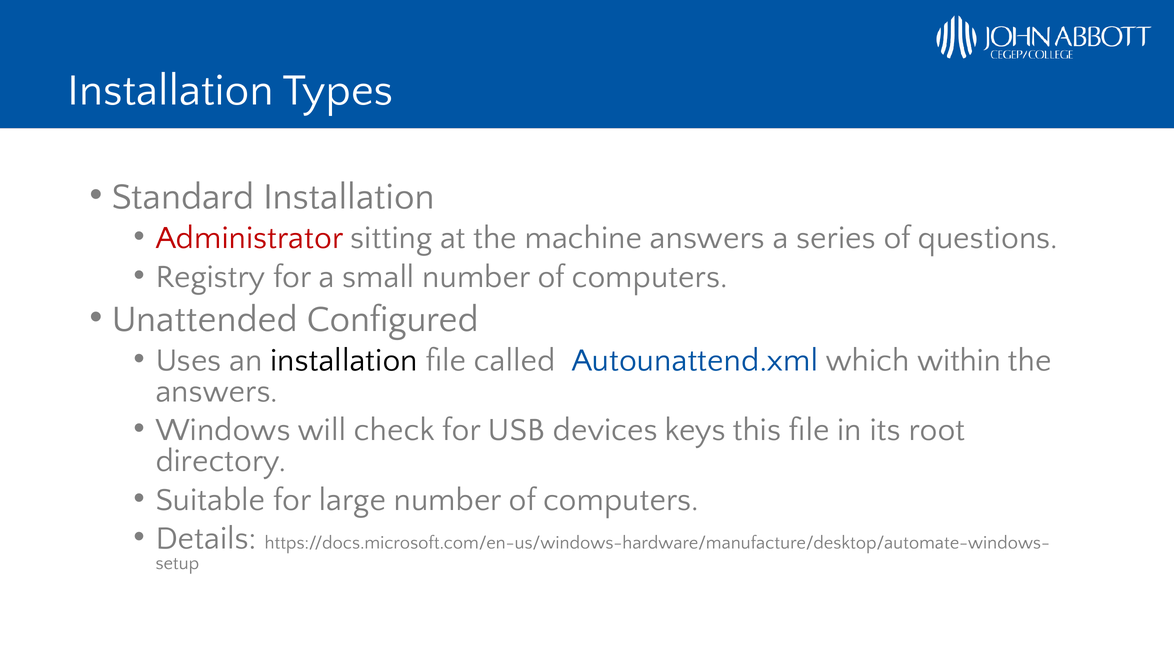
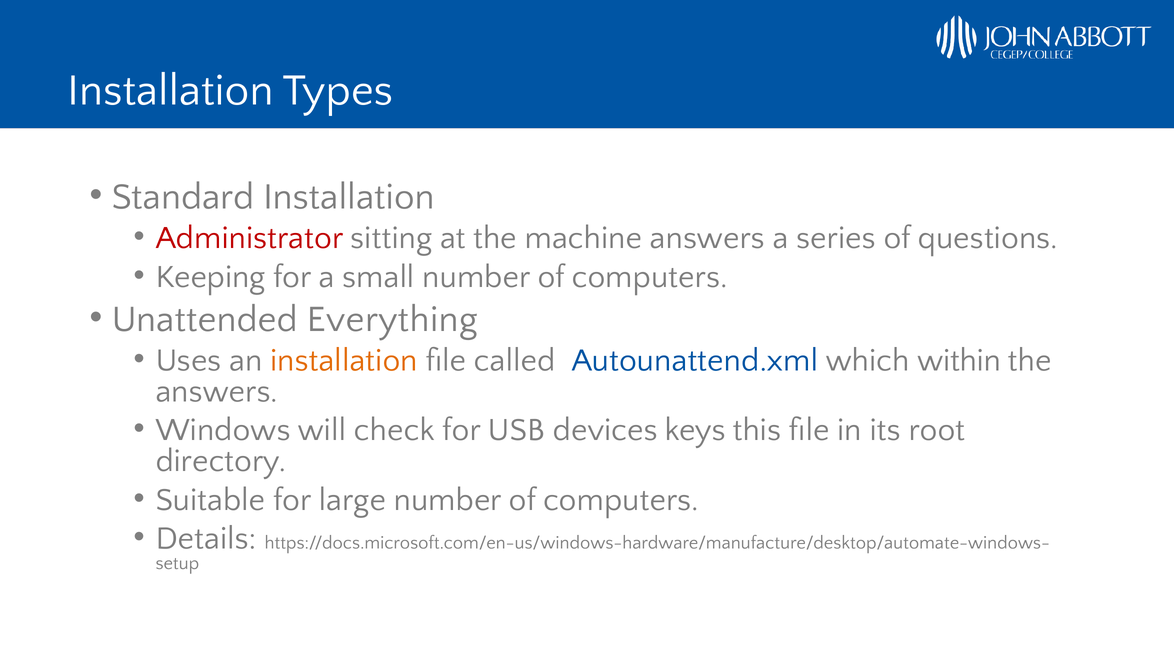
Registry: Registry -> Keeping
Configured: Configured -> Everything
installation at (344, 360) colour: black -> orange
